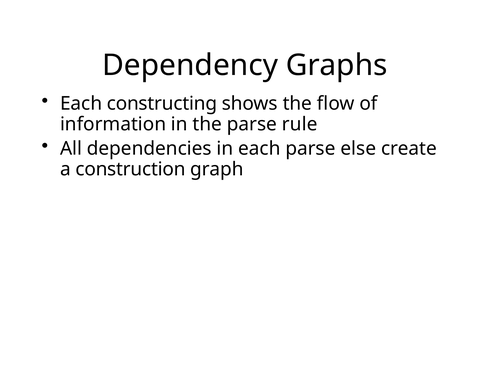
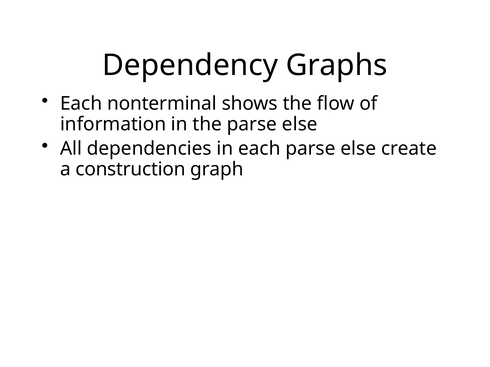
constructing: constructing -> nonterminal
the parse rule: rule -> else
